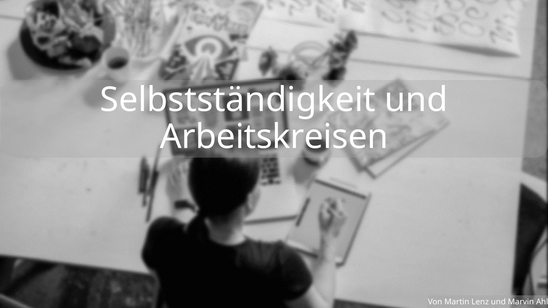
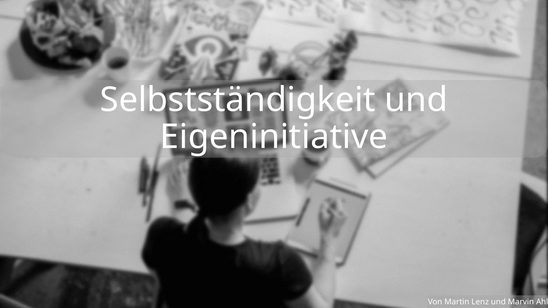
Arbeitskreisen: Arbeitskreisen -> Eigeninitiative
